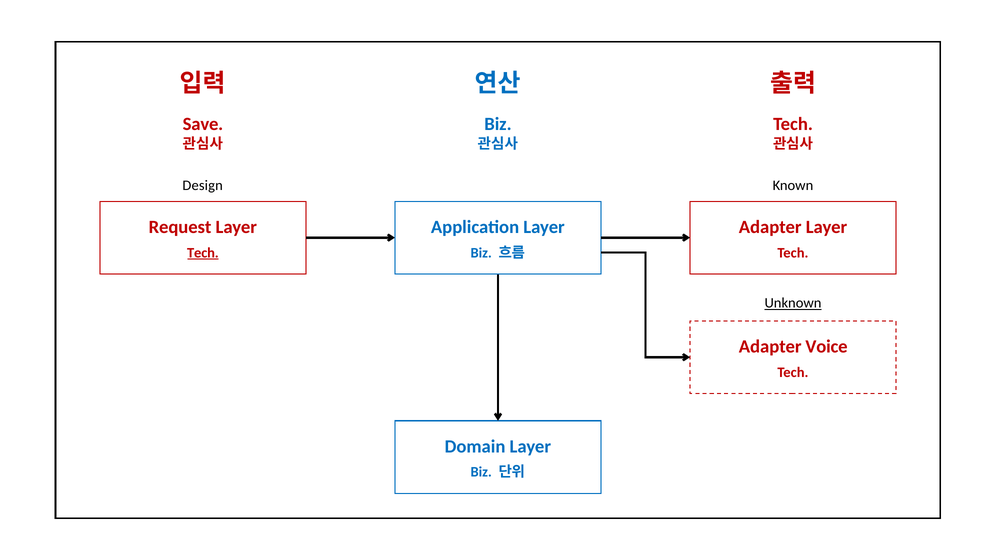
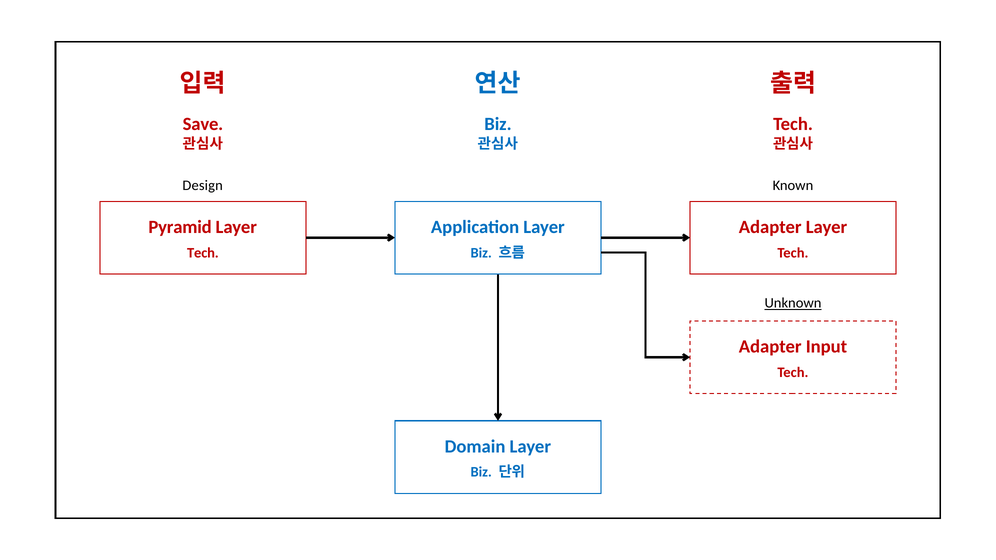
Request: Request -> Pyramid
Tech at (203, 253) underline: present -> none
Voice: Voice -> Input
